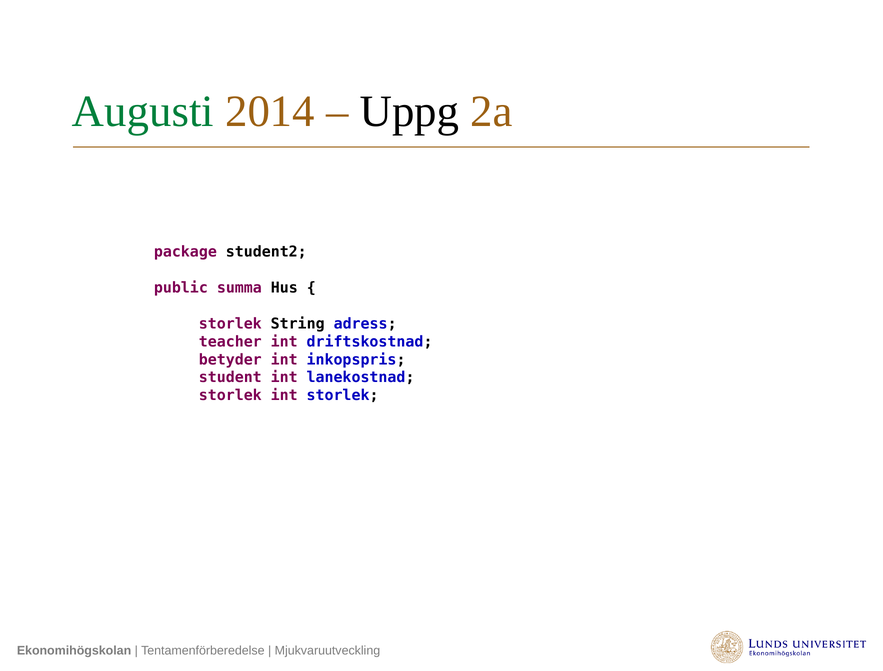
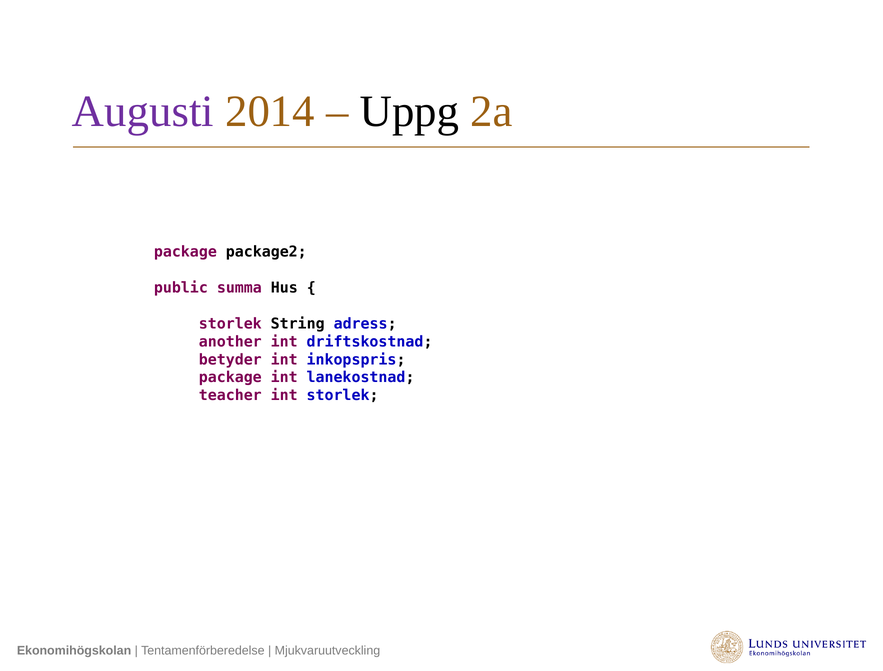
Augusti colour: green -> purple
student2: student2 -> package2
teacher: teacher -> another
student at (230, 378): student -> package
storlek at (230, 396): storlek -> teacher
